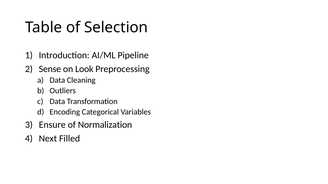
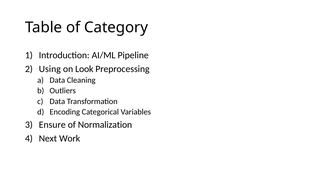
Selection: Selection -> Category
Sense: Sense -> Using
Filled: Filled -> Work
